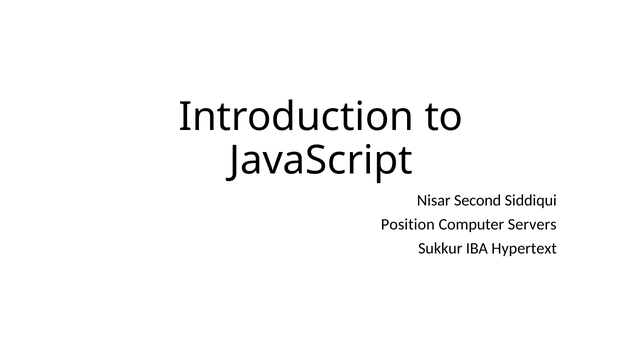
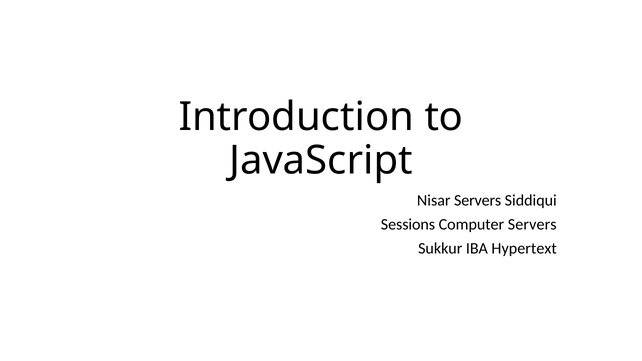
Nisar Second: Second -> Servers
Position: Position -> Sessions
